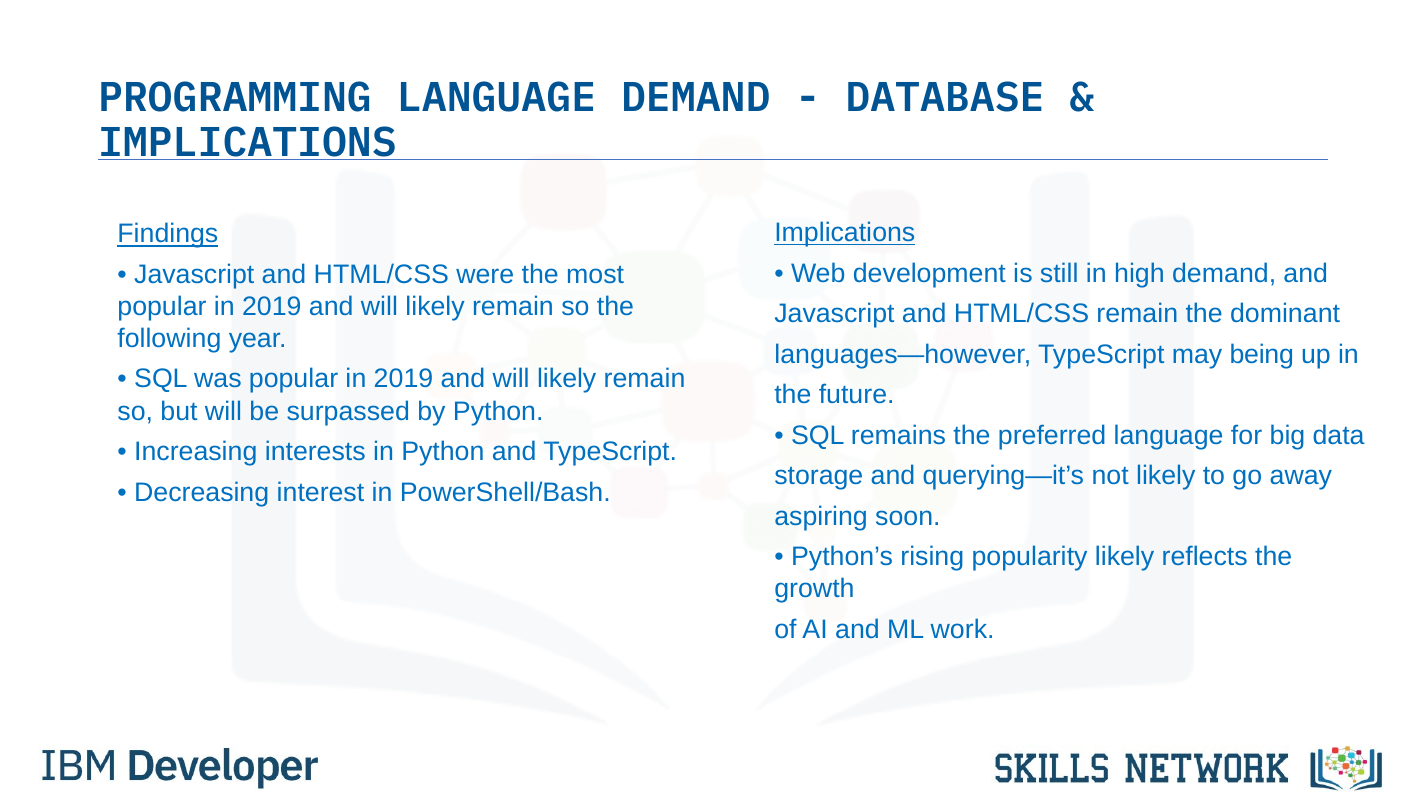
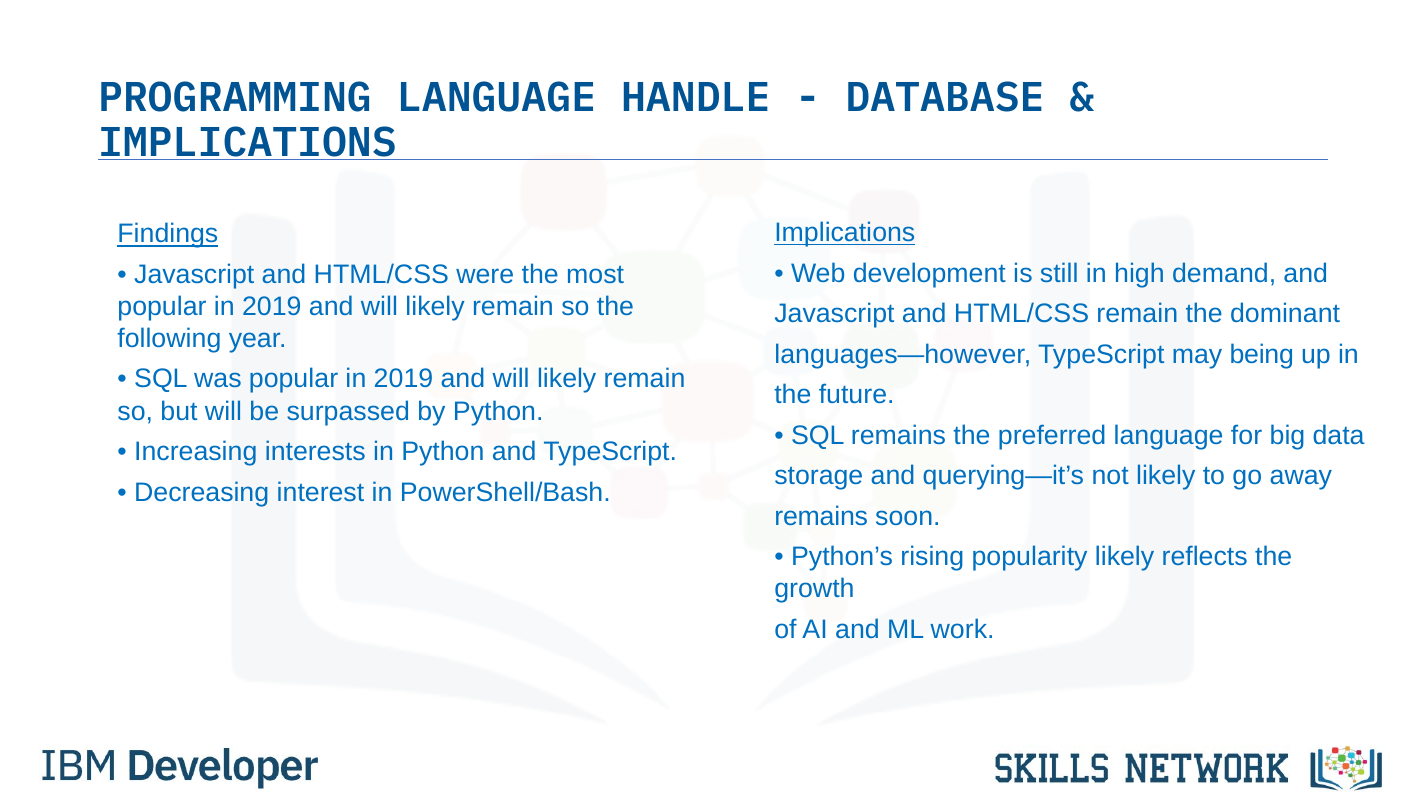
LANGUAGE DEMAND: DEMAND -> HANDLE
aspiring at (821, 516): aspiring -> remains
